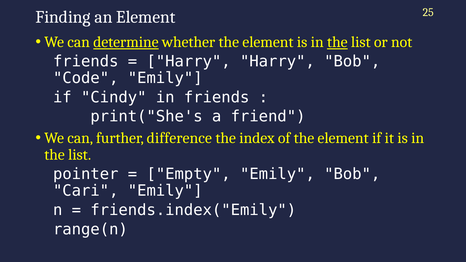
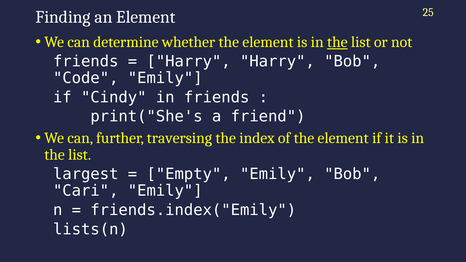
determine underline: present -> none
difference: difference -> traversing
pointer: pointer -> largest
range(n: range(n -> lists(n
